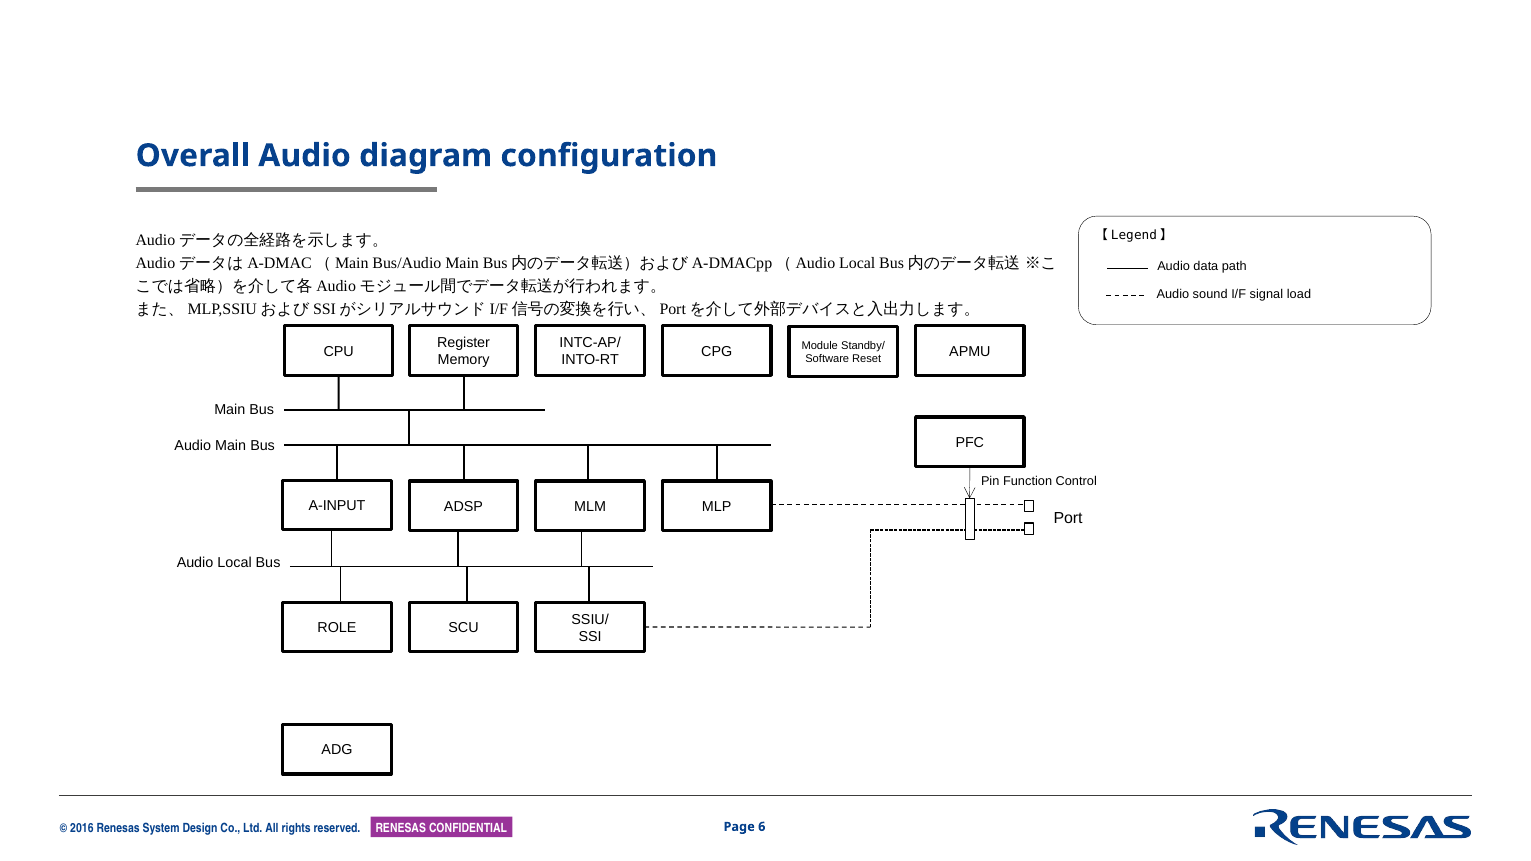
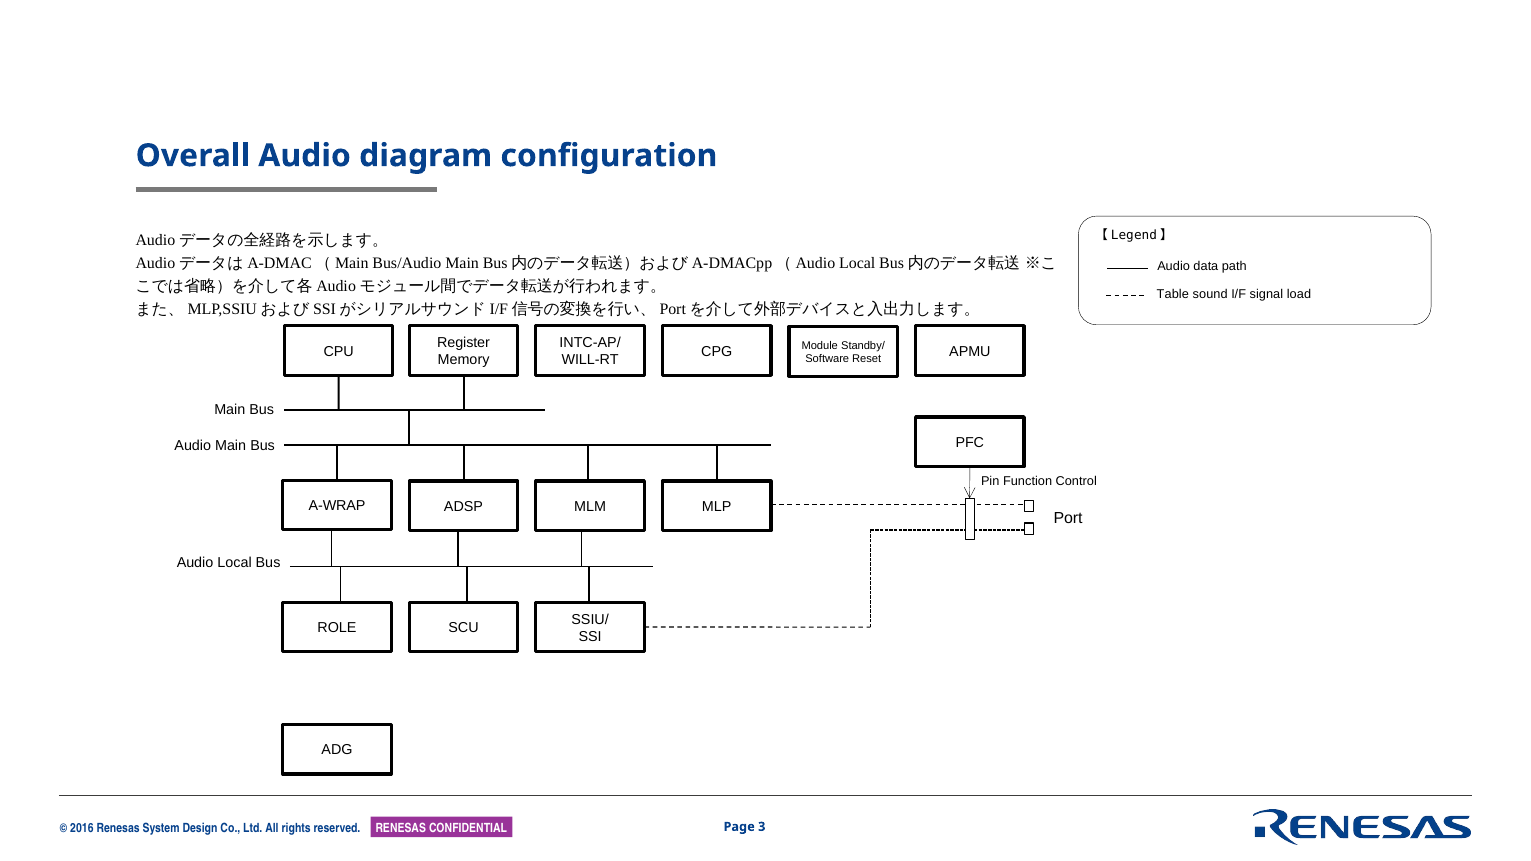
Audio at (1173, 294): Audio -> Table
INTO-RT: INTO-RT -> WILL-RT
A-INPUT: A-INPUT -> A-WRAP
6: 6 -> 3
